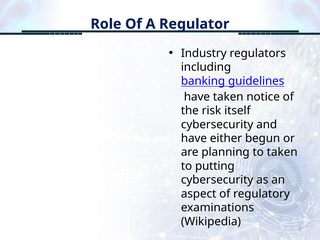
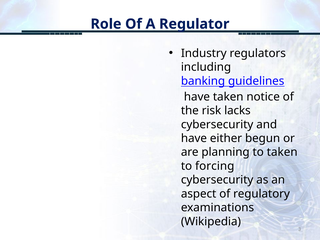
itself: itself -> lacks
putting: putting -> forcing
